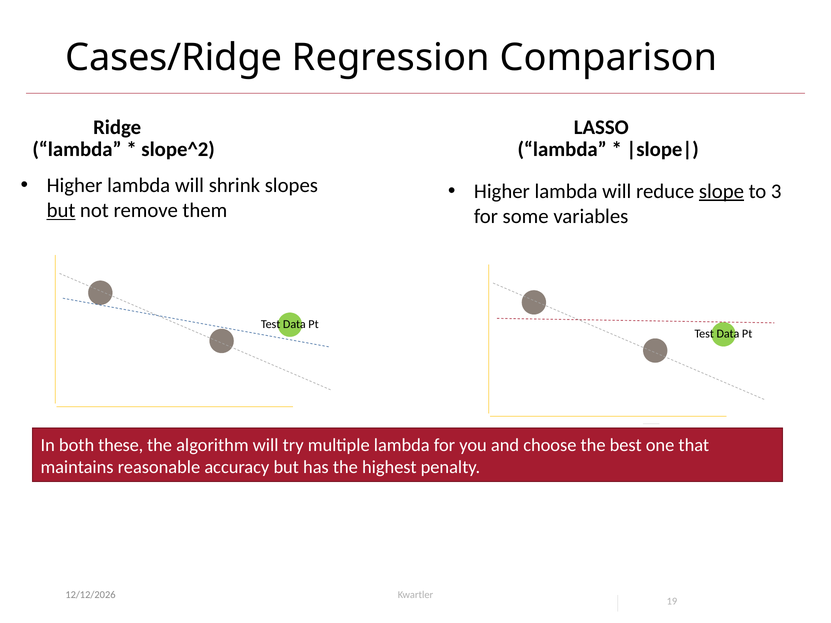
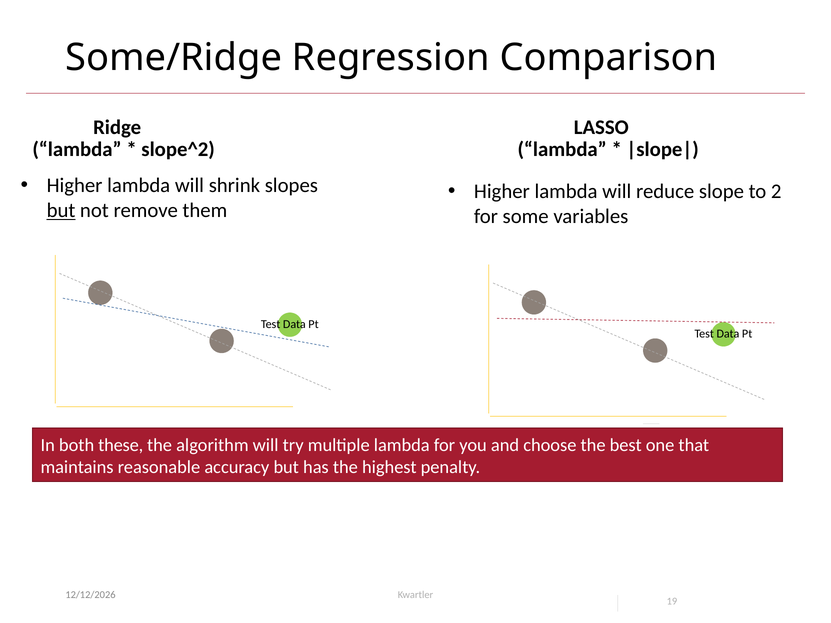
Cases/Ridge: Cases/Ridge -> Some/Ridge
slope underline: present -> none
3: 3 -> 2
